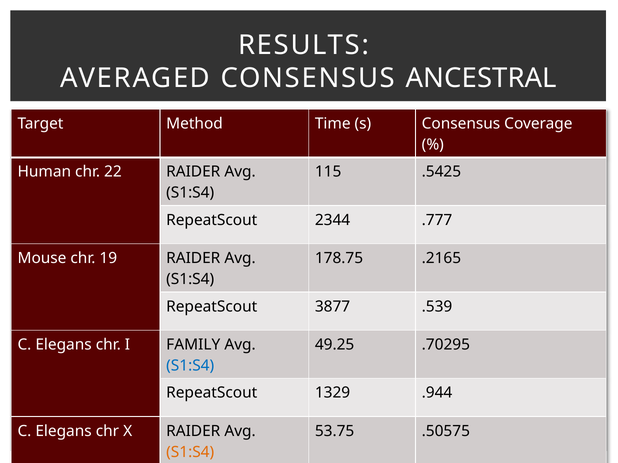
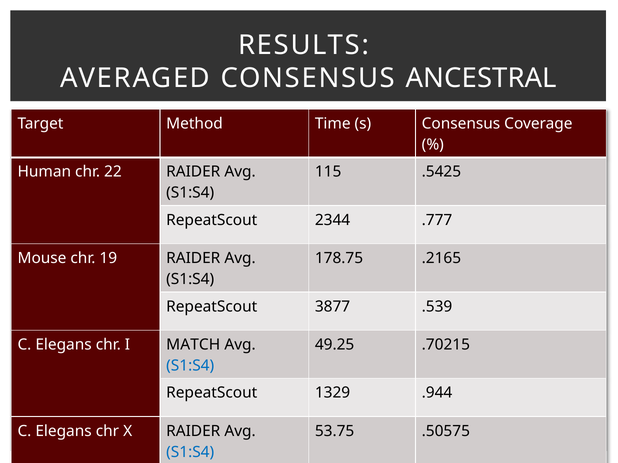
FAMILY: FAMILY -> MATCH
.70295: .70295 -> .70215
S1:S4 at (190, 452) colour: orange -> blue
